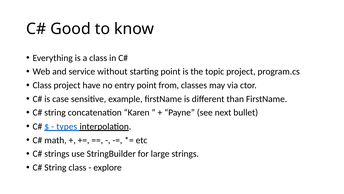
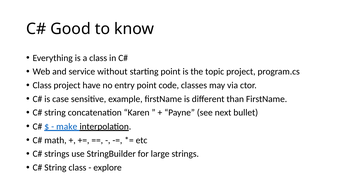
from: from -> code
types: types -> make
